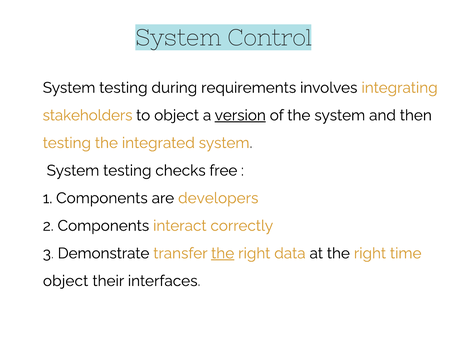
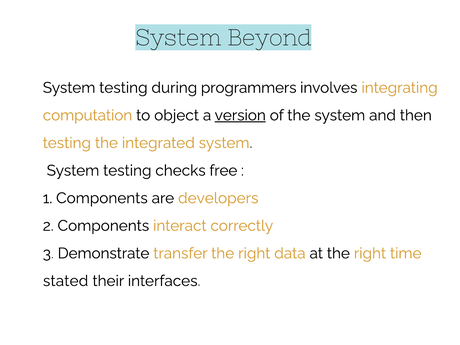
Control: Control -> Beyond
requirements: requirements -> programmers
stakeholders: stakeholders -> computation
the at (223, 253) underline: present -> none
object at (66, 281): object -> stated
